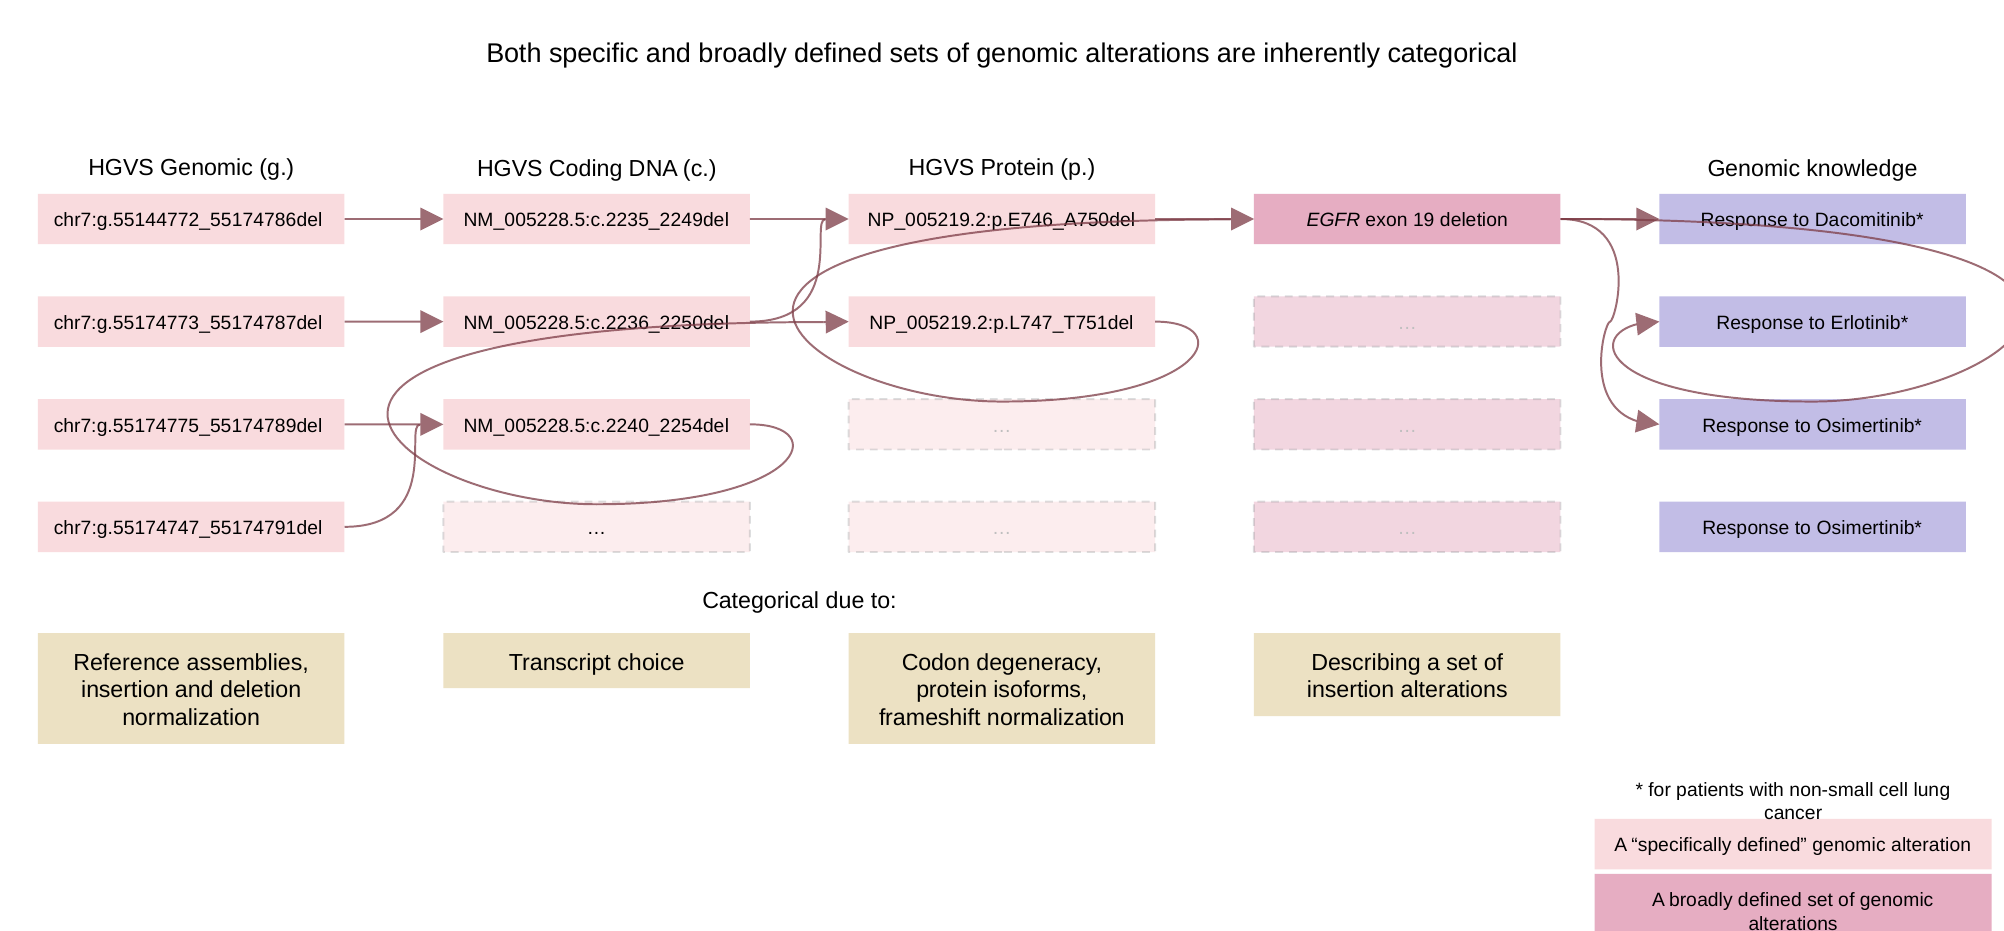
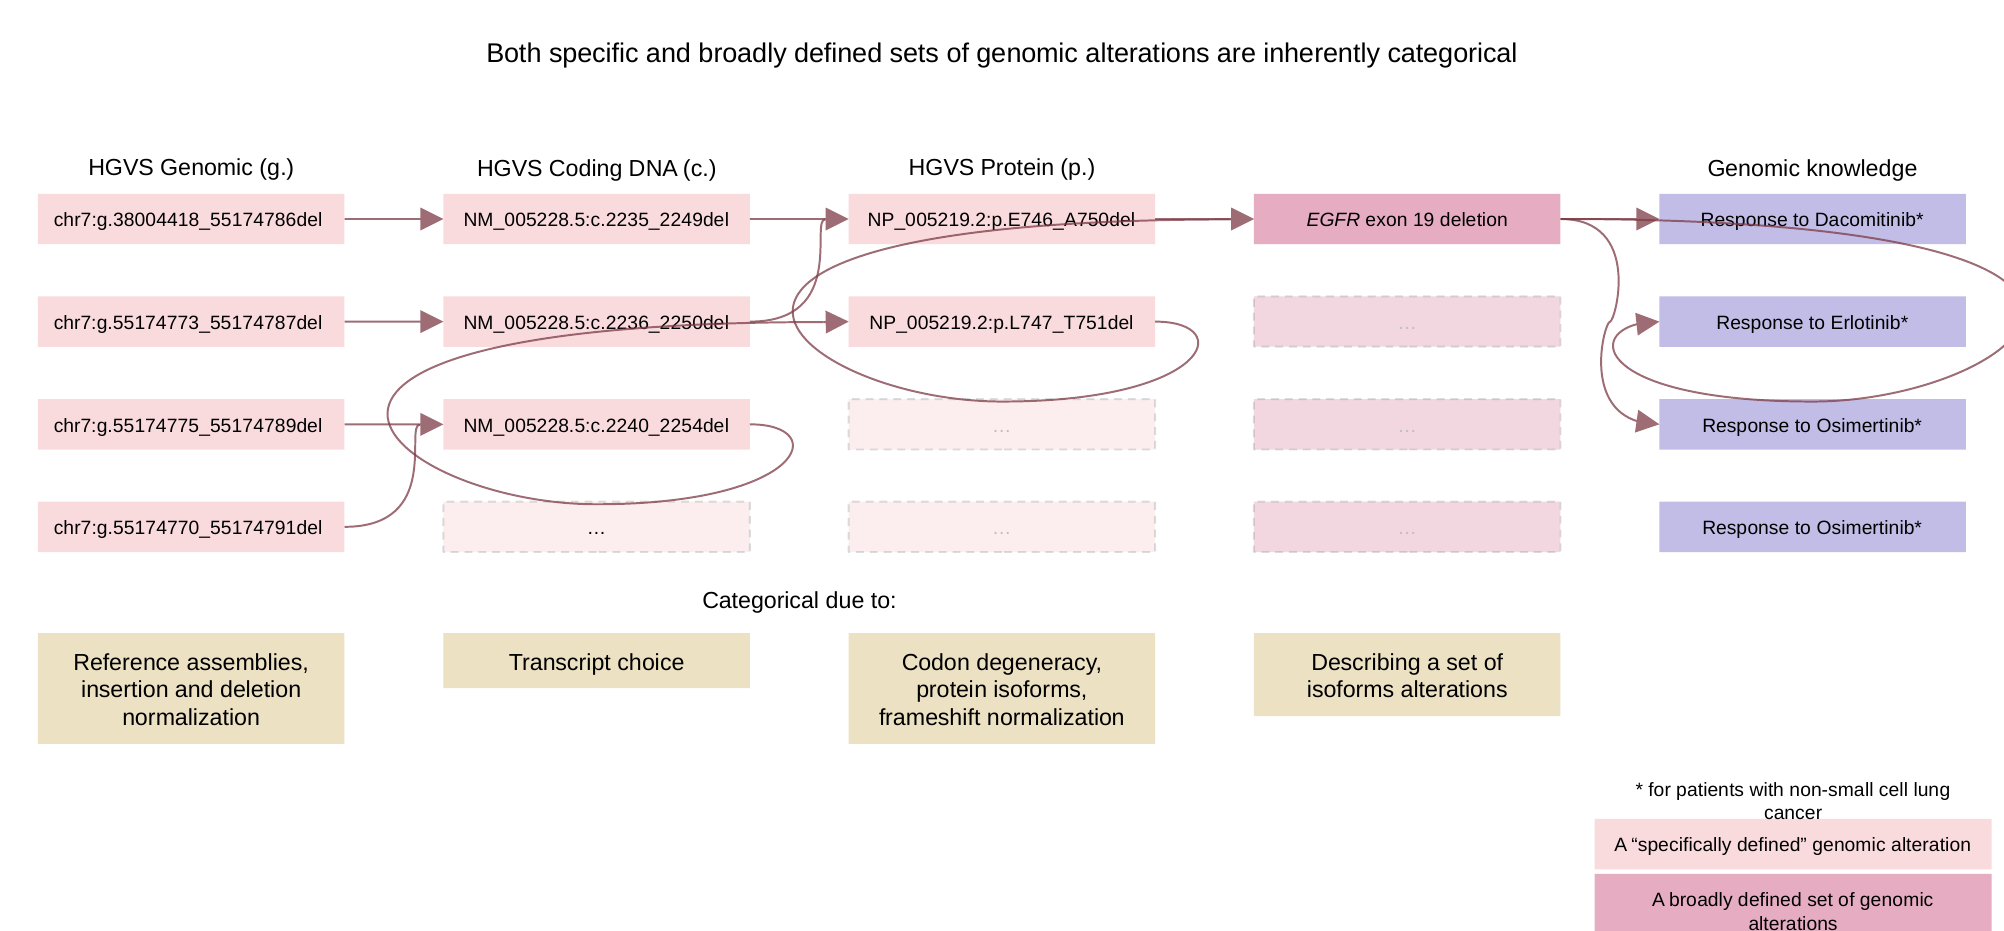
chr7:g.55144772_55174786del: chr7:g.55144772_55174786del -> chr7:g.38004418_55174786del
chr7:g.55174747_55174791del: chr7:g.55174747_55174791del -> chr7:g.55174770_55174791del
insertion at (1351, 690): insertion -> isoforms
